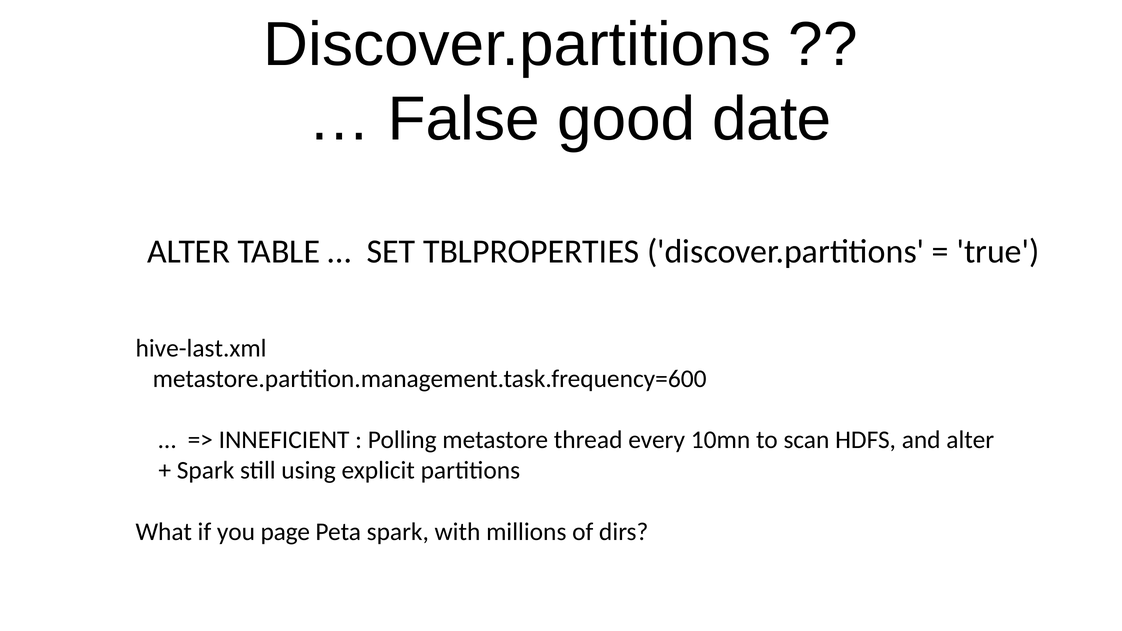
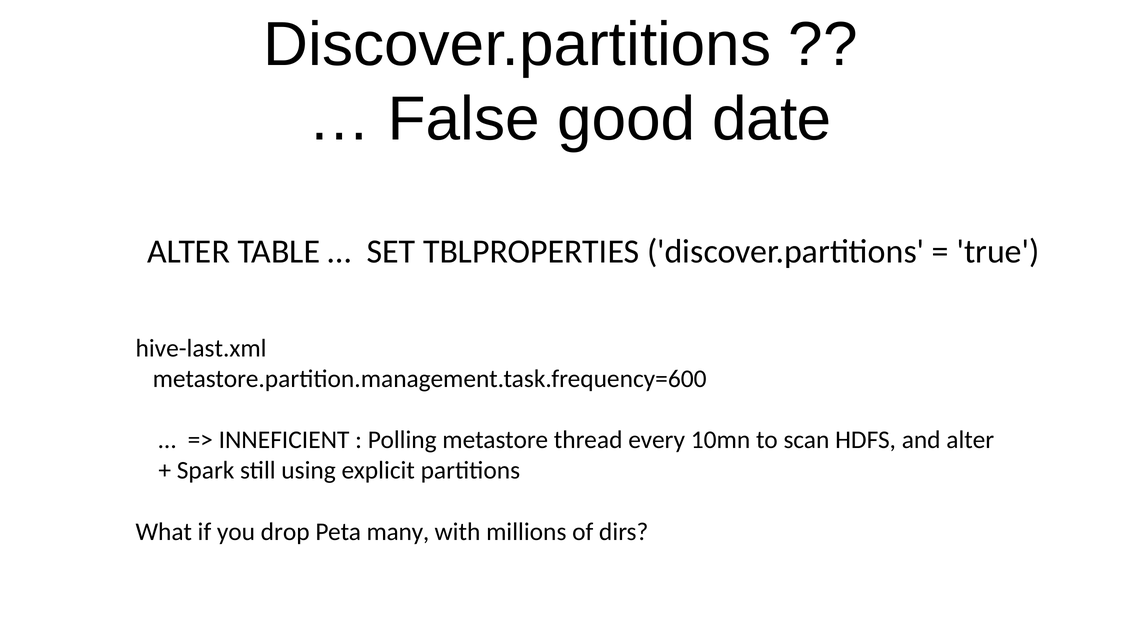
page: page -> drop
Peta spark: spark -> many
